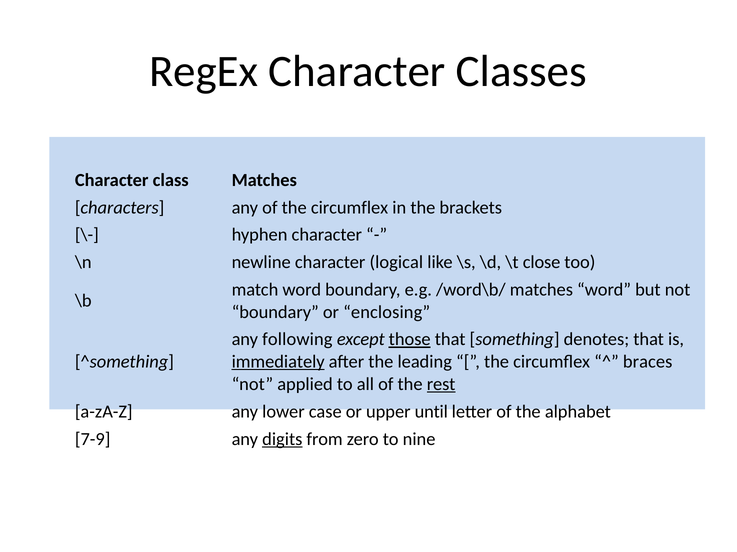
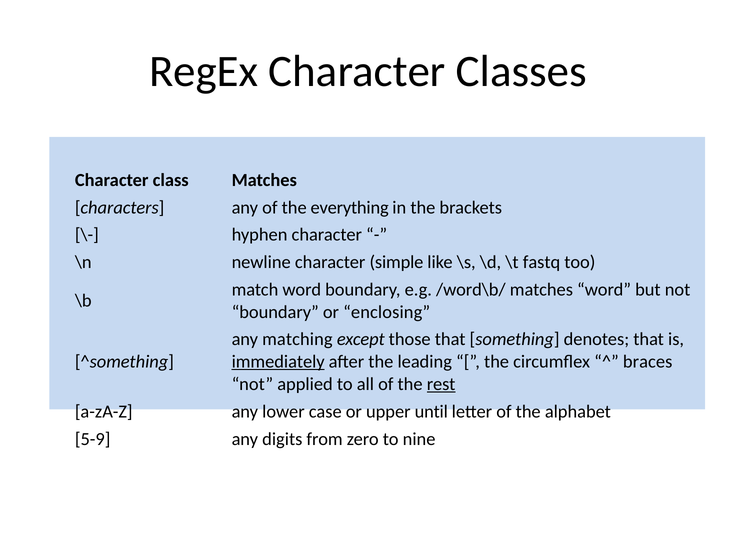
of the circumflex: circumflex -> everything
logical: logical -> simple
close: close -> fastq
following: following -> matching
those underline: present -> none
7-9: 7-9 -> 5-9
digits underline: present -> none
